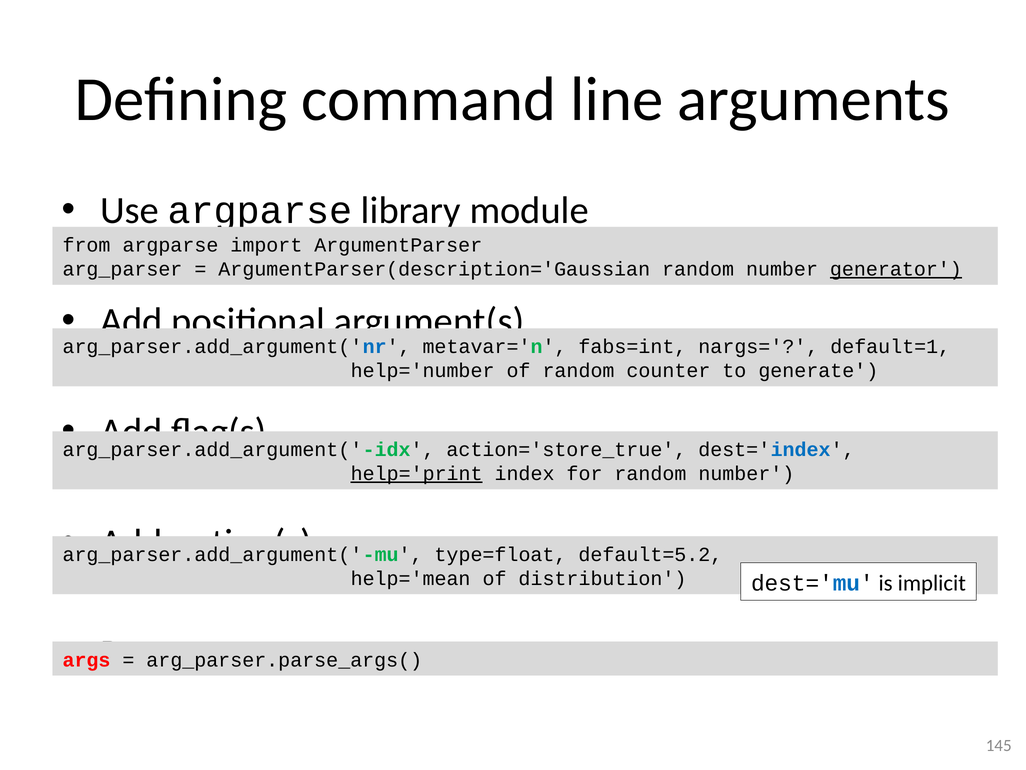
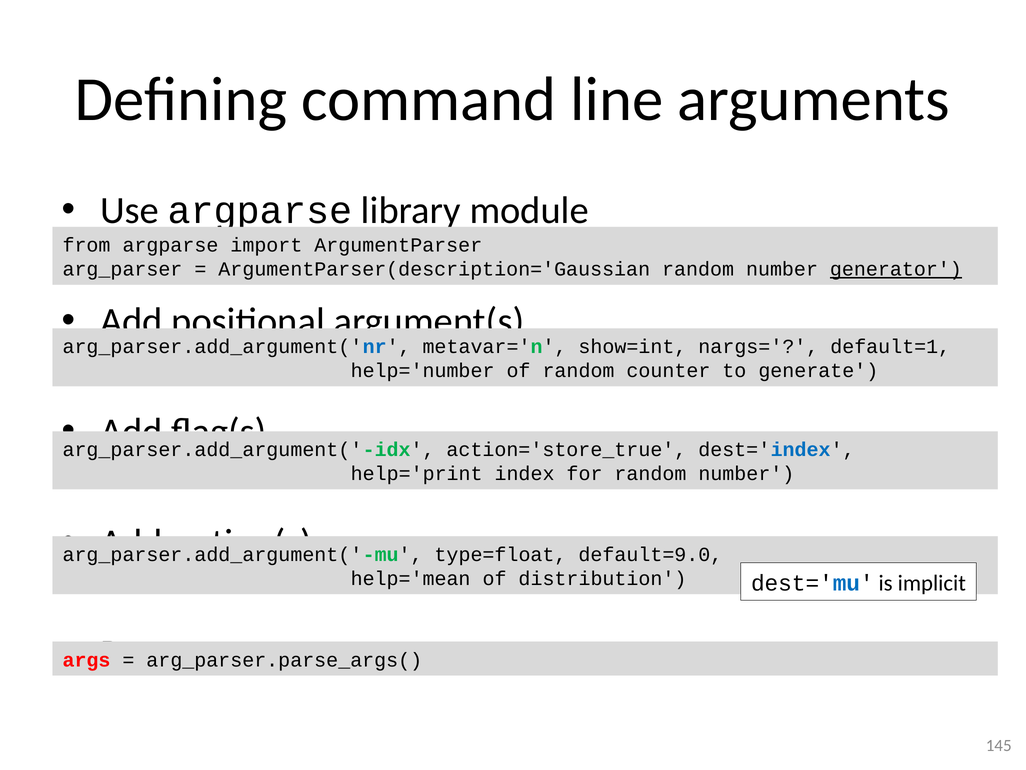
fabs=int: fabs=int -> show=int
help='print underline: present -> none
default=5.2: default=5.2 -> default=9.0
